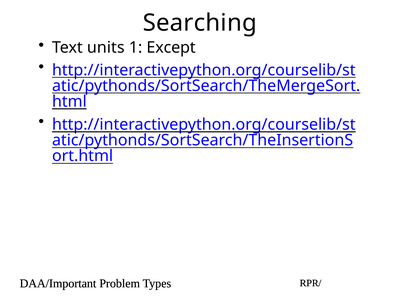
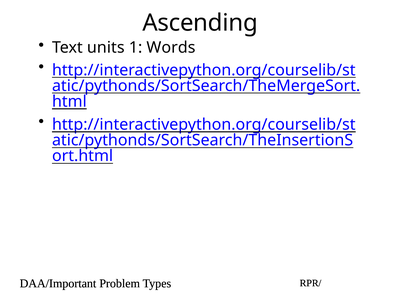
Searching: Searching -> Ascending
Except: Except -> Words
